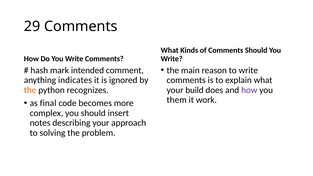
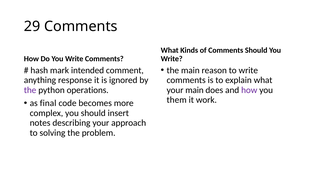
indicates: indicates -> response
the at (30, 90) colour: orange -> purple
recognizes: recognizes -> operations
your build: build -> main
